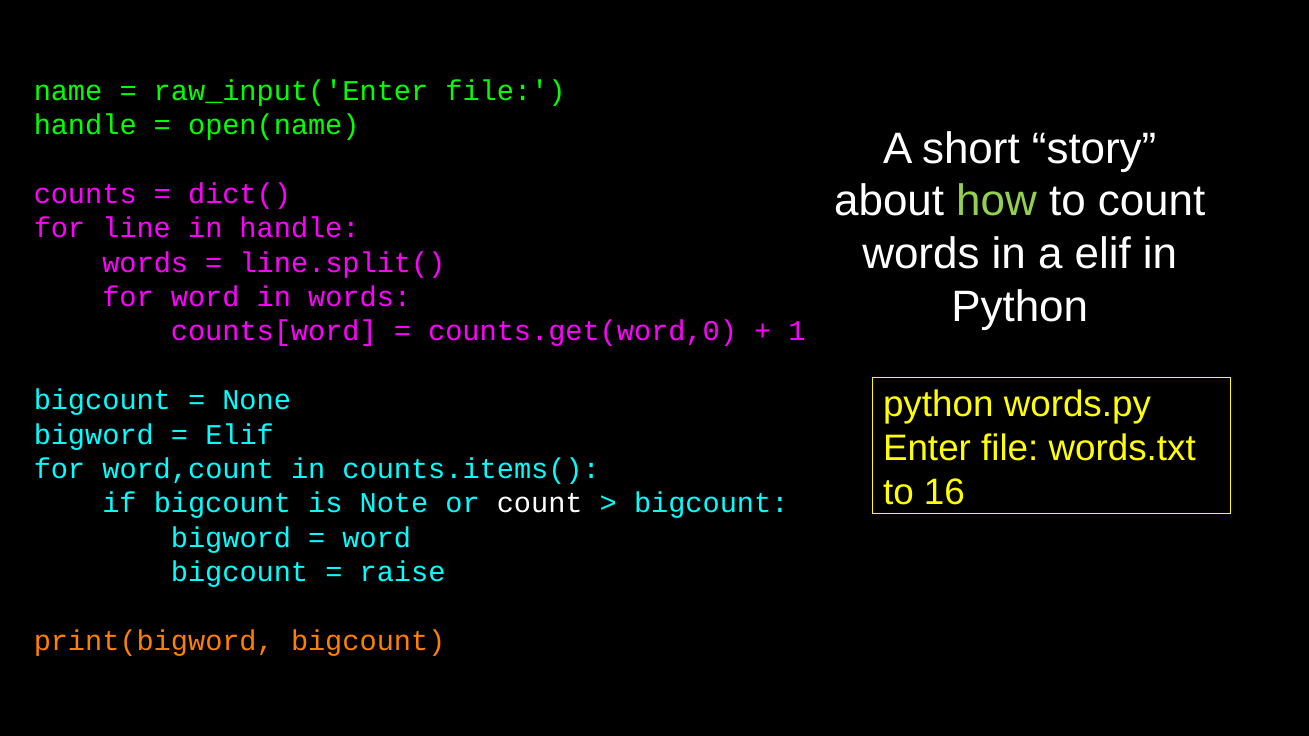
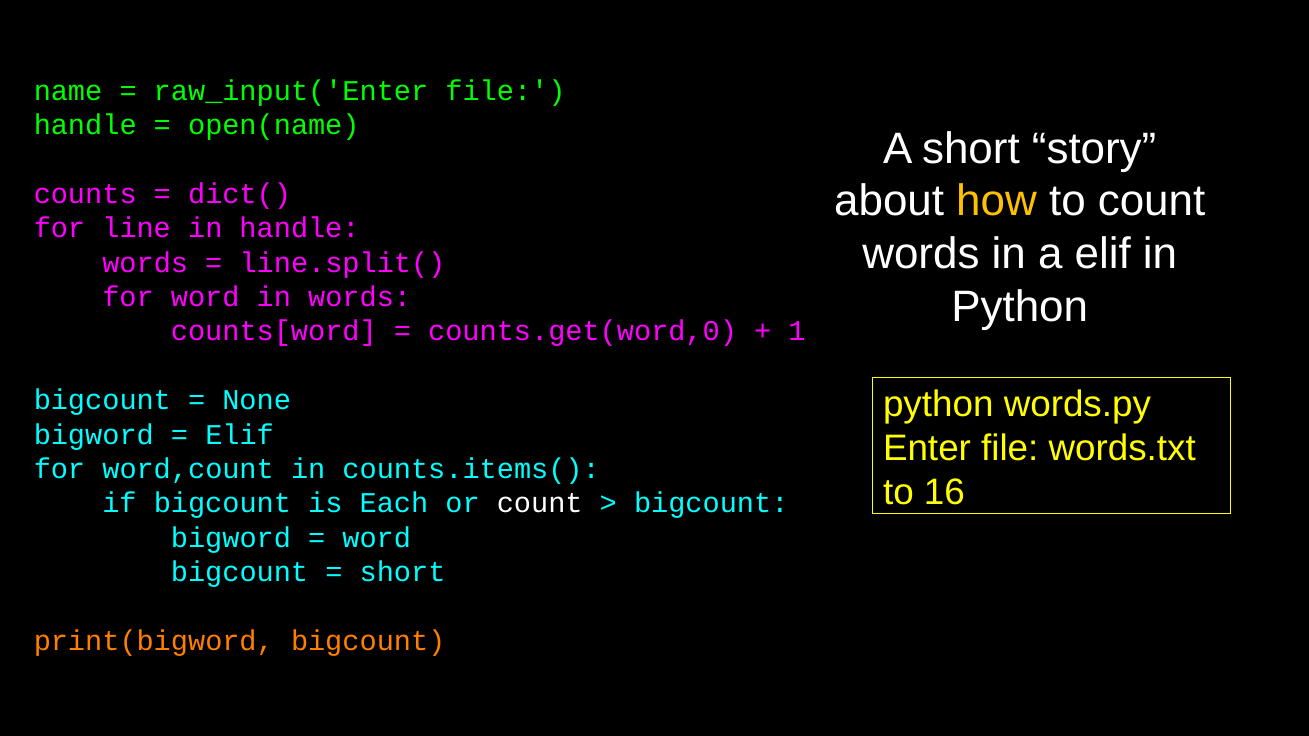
how colour: light green -> yellow
Note: Note -> Each
raise at (403, 572): raise -> short
